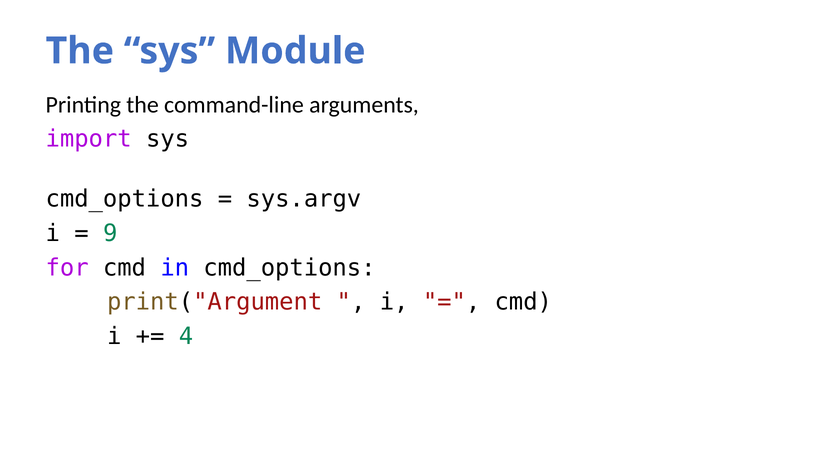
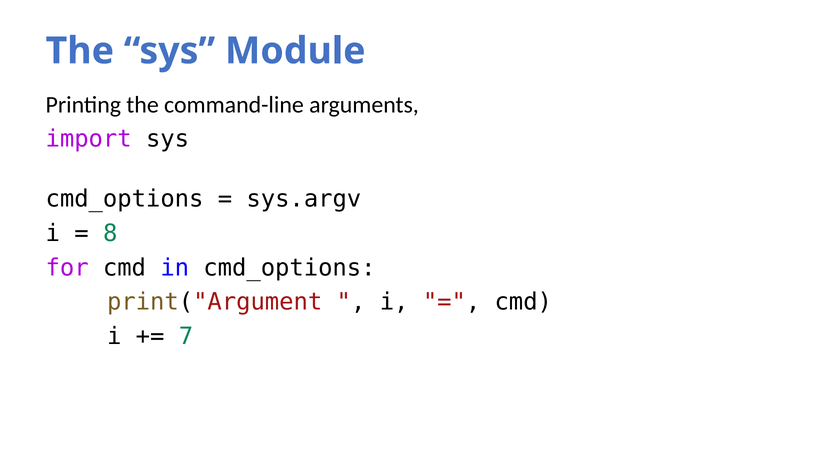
9: 9 -> 8
4: 4 -> 7
